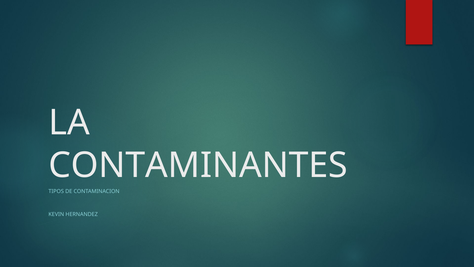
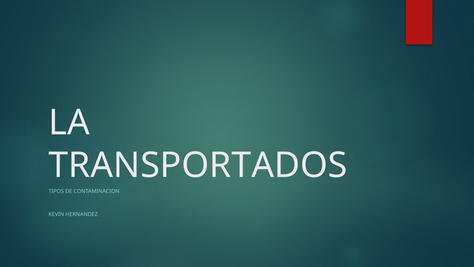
CONTAMINANTES: CONTAMINANTES -> TRANSPORTADOS
